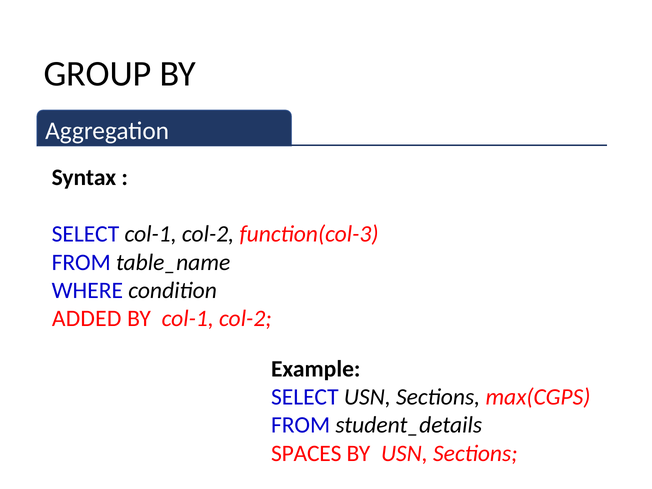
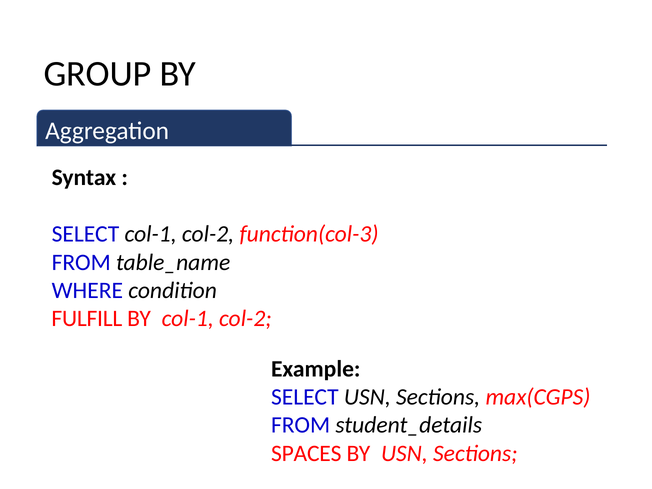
ADDED: ADDED -> FULFILL
